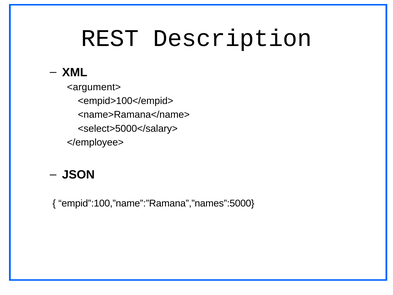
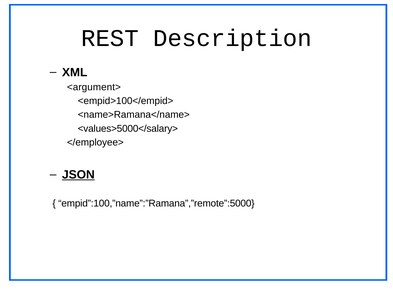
<select>5000</salary>: <select>5000</salary> -> <values>5000</salary>
JSON underline: none -> present
empid”:100,”name”:”Ramana”,”names”:5000: empid”:100,”name”:”Ramana”,”names”:5000 -> empid”:100,”name”:”Ramana”,”remote”:5000
